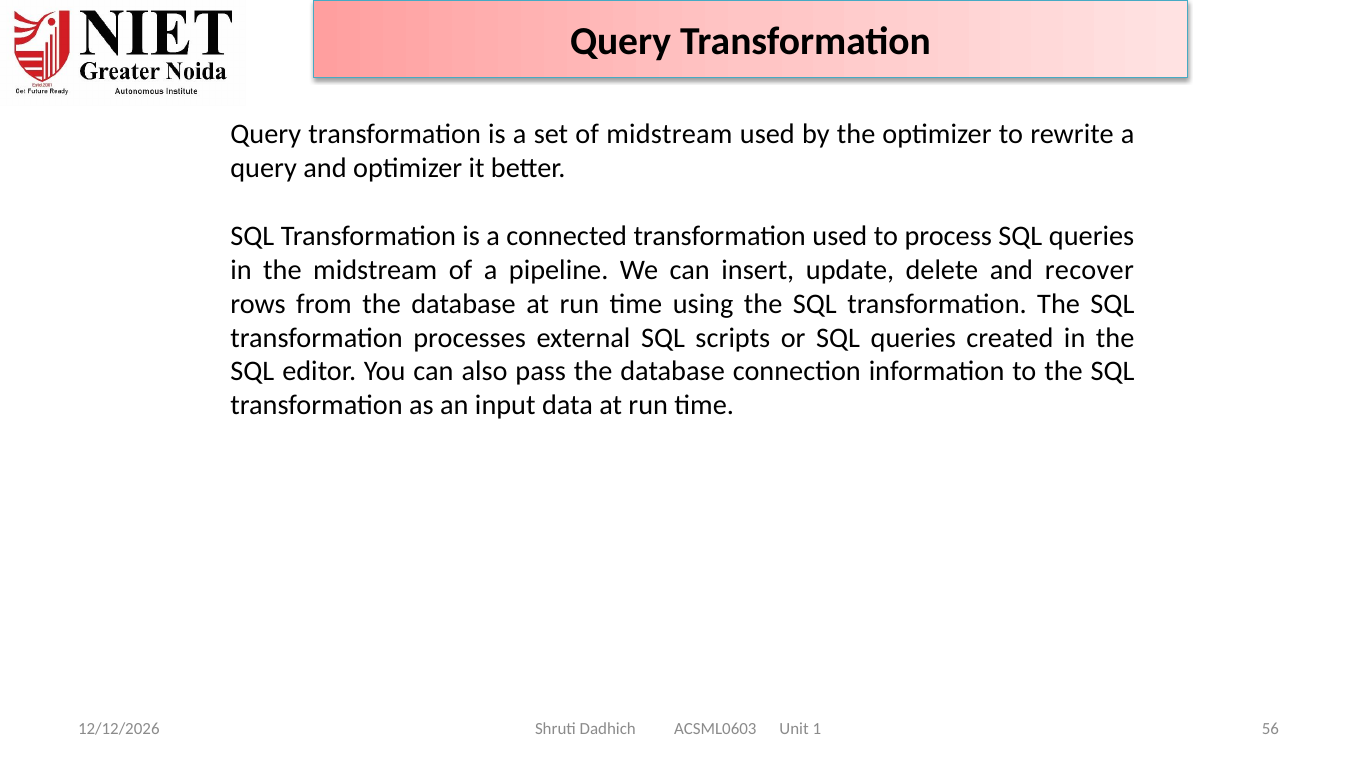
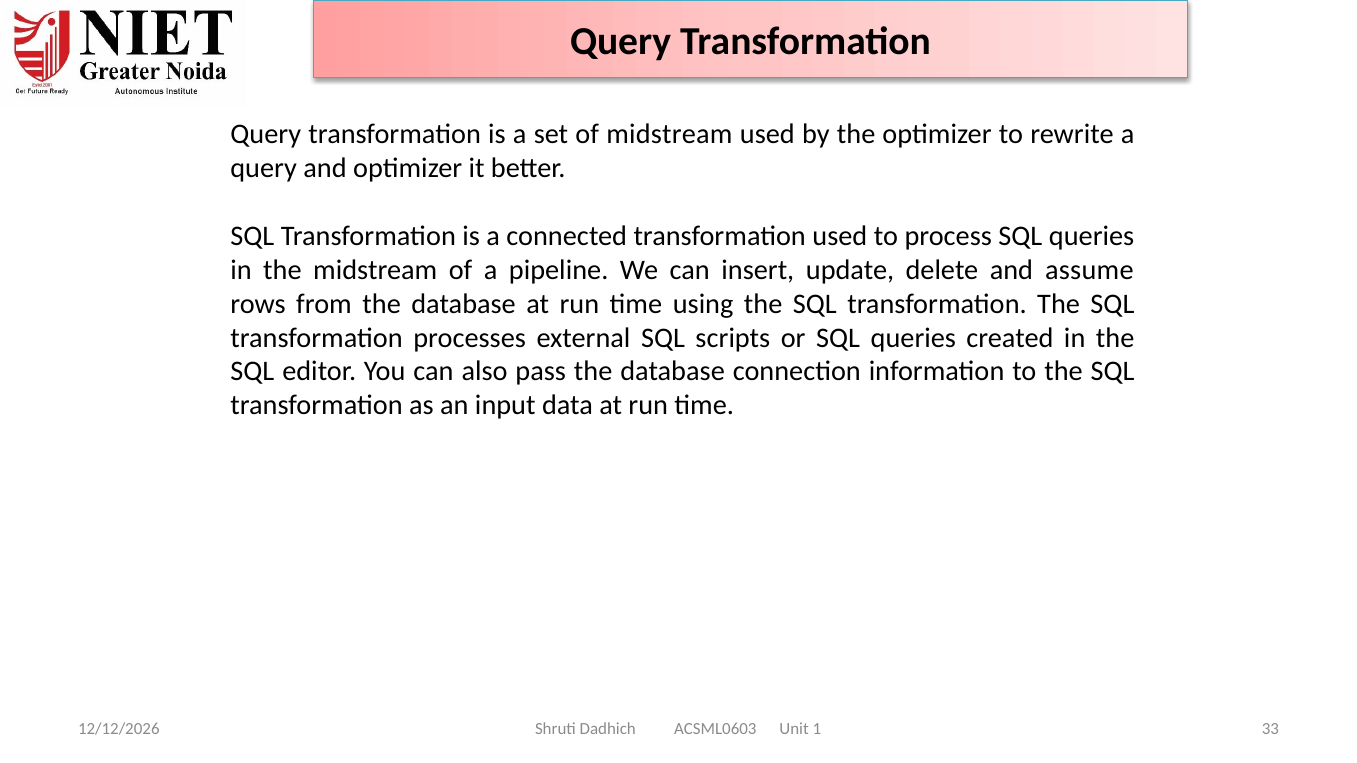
recover: recover -> assume
56: 56 -> 33
